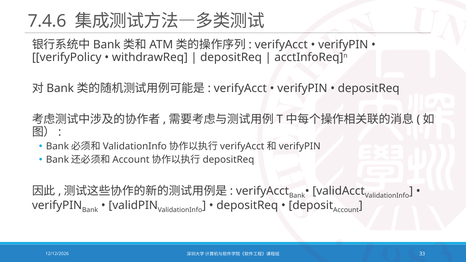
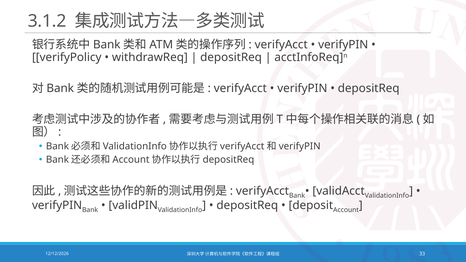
7.4.6: 7.4.6 -> 3.1.2
